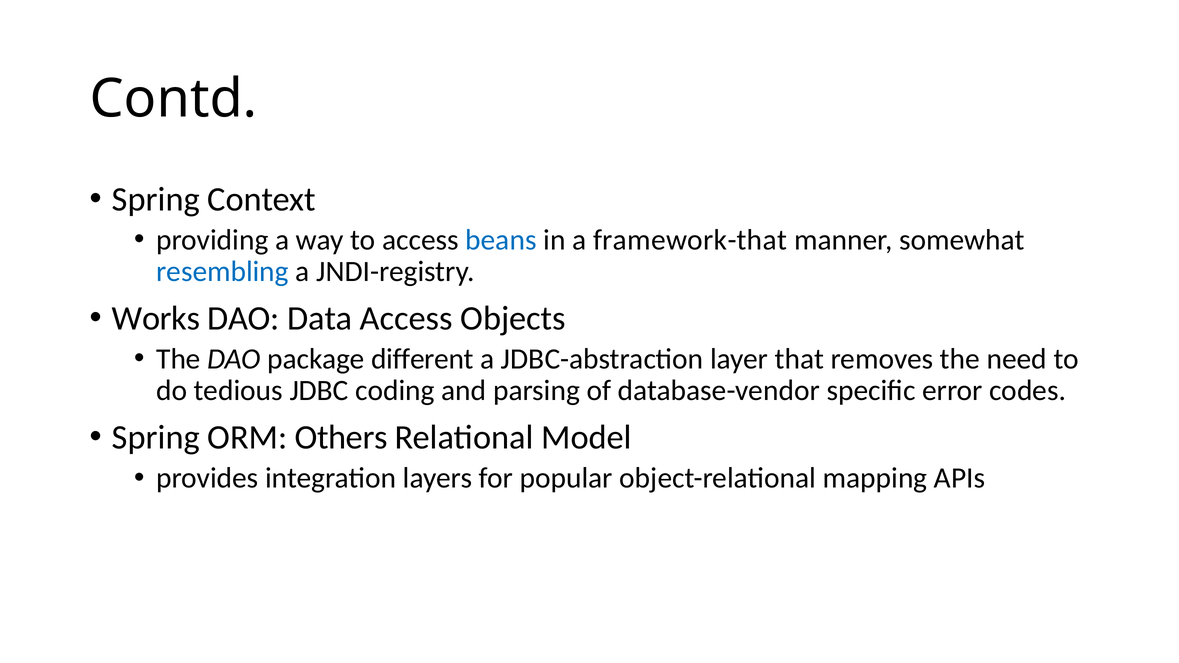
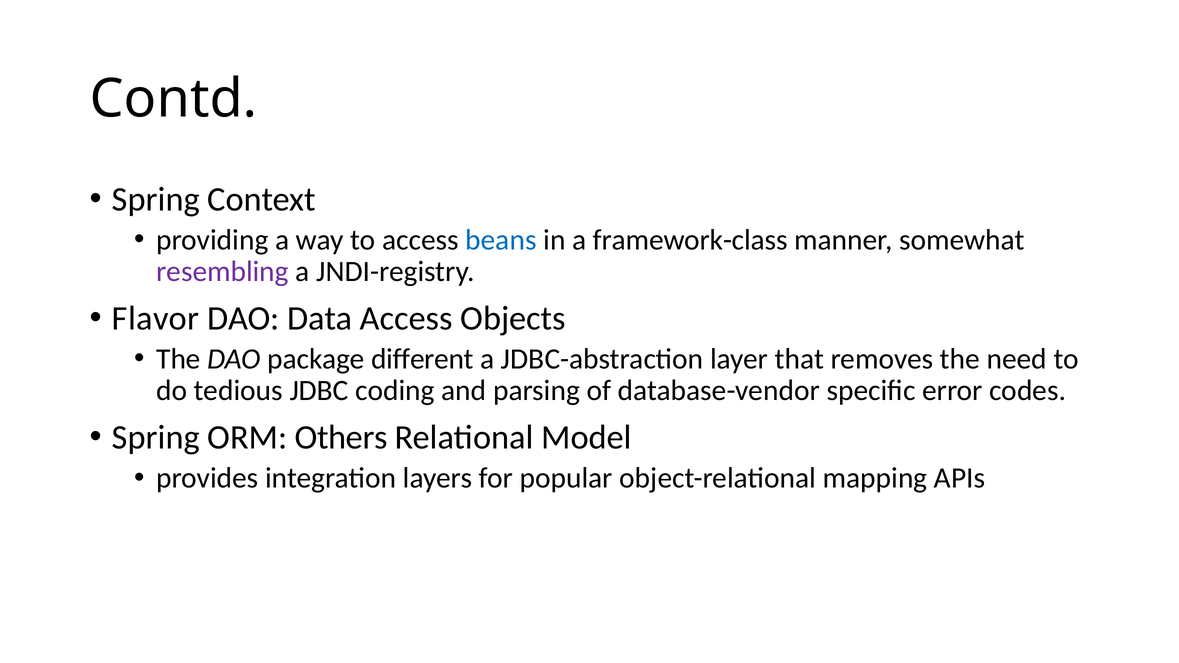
framework-that: framework-that -> framework-class
resembling colour: blue -> purple
Works: Works -> Flavor
